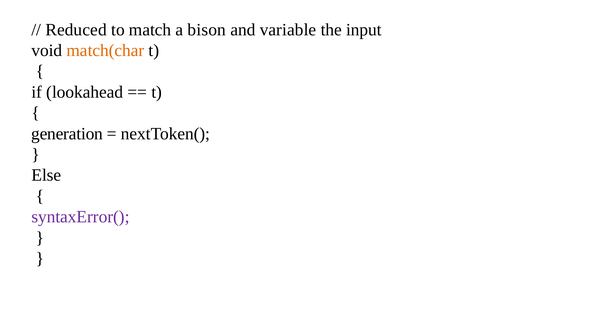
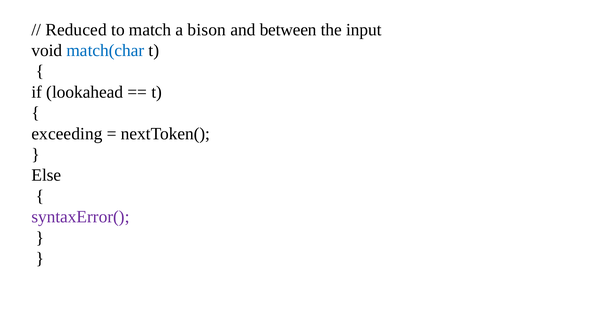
variable: variable -> between
match(char colour: orange -> blue
generation: generation -> exceeding
